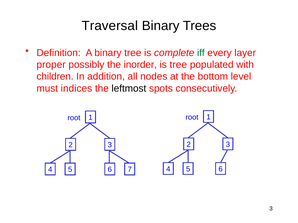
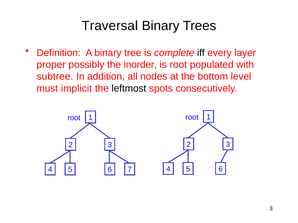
iff colour: green -> black
is tree: tree -> root
children: children -> subtree
indices: indices -> implicit
